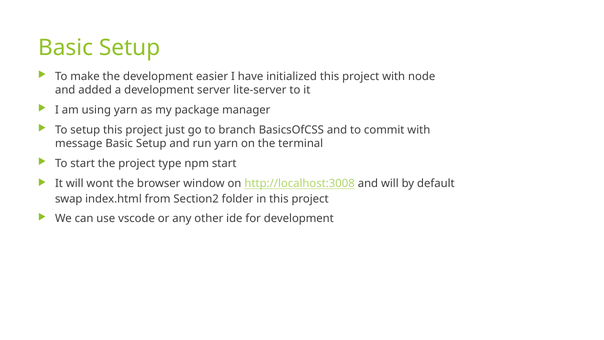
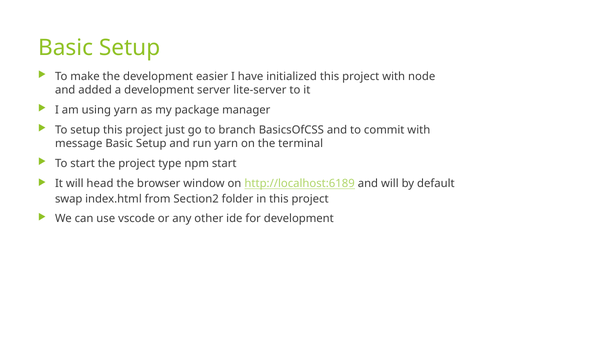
wont: wont -> head
http://localhost:3008: http://localhost:3008 -> http://localhost:6189
